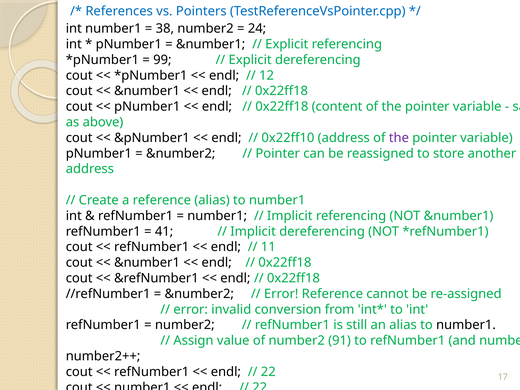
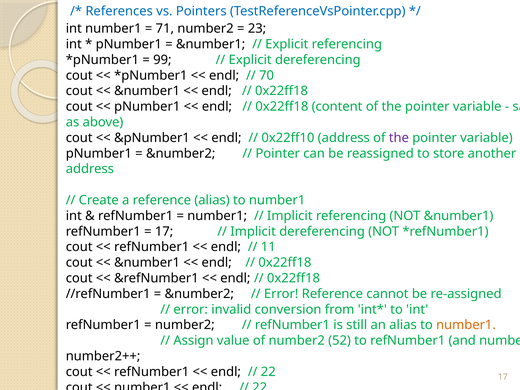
38: 38 -> 71
24 at (257, 29): 24 -> 23
12: 12 -> 70
41 at (164, 231): 41 -> 17
number1 at (466, 325) colour: black -> orange
91: 91 -> 52
